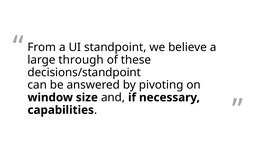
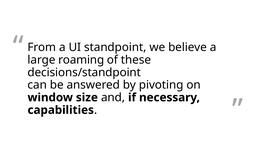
through: through -> roaming
